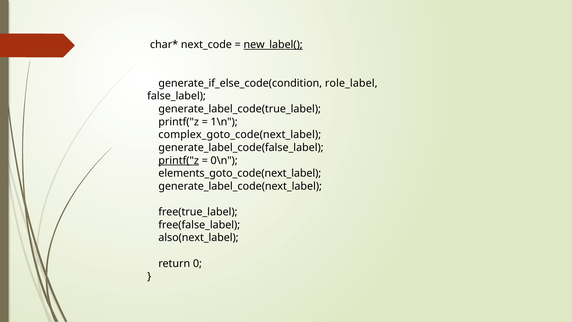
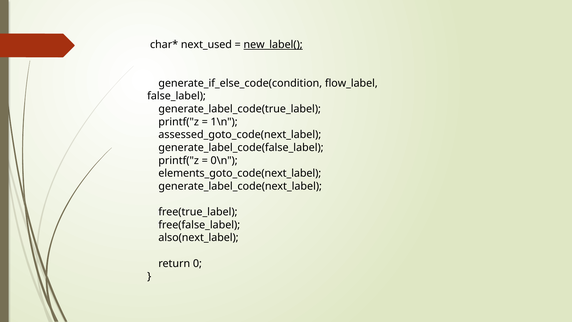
next_code: next_code -> next_used
role_label: role_label -> flow_label
complex_goto_code(next_label: complex_goto_code(next_label -> assessed_goto_code(next_label
printf("z at (179, 160) underline: present -> none
